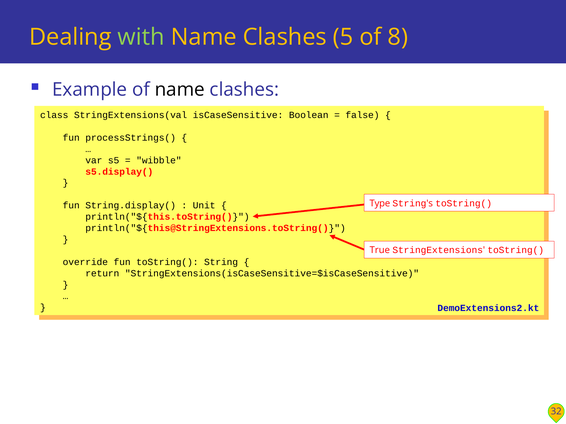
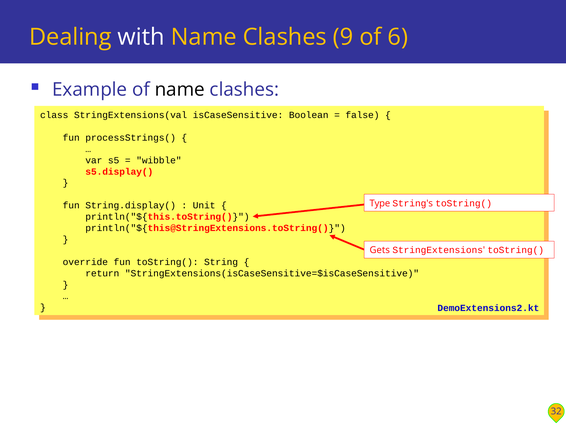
with colour: light green -> white
5: 5 -> 9
8: 8 -> 6
True: True -> Gets
